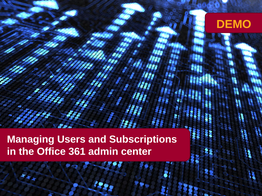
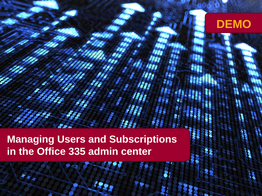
361: 361 -> 335
